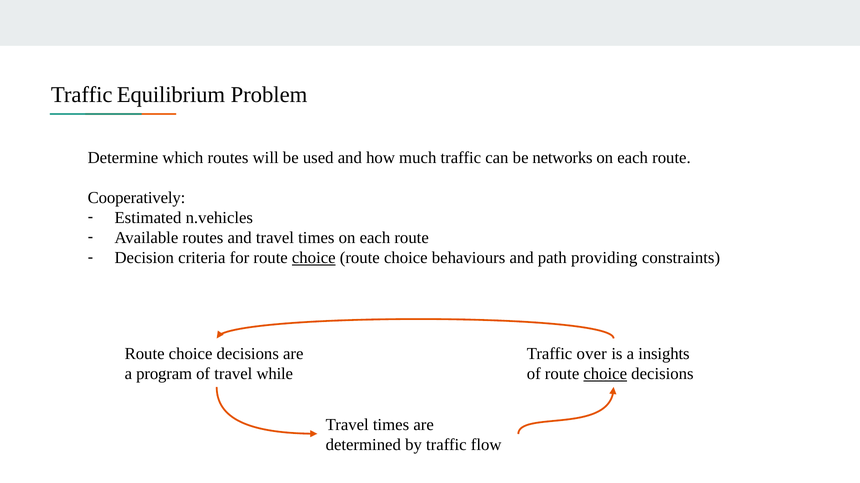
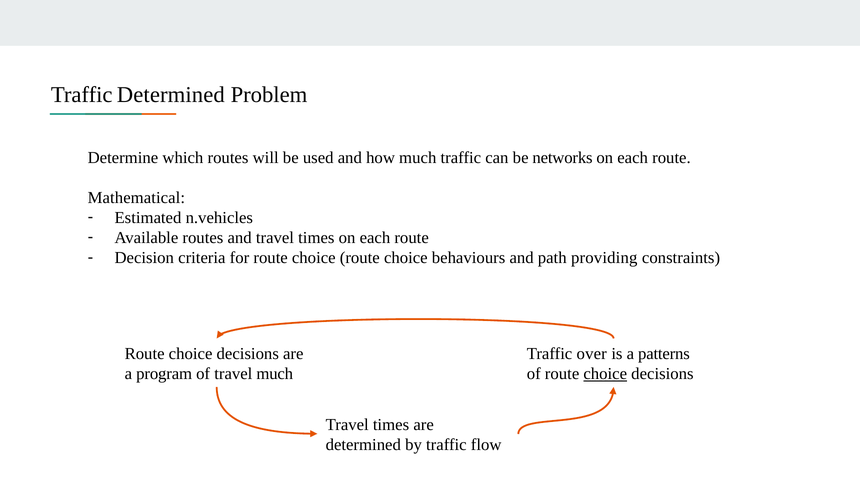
Traffic Equilibrium: Equilibrium -> Determined
Cooperatively: Cooperatively -> Mathematical
choice at (314, 258) underline: present -> none
insights: insights -> patterns
travel while: while -> much
